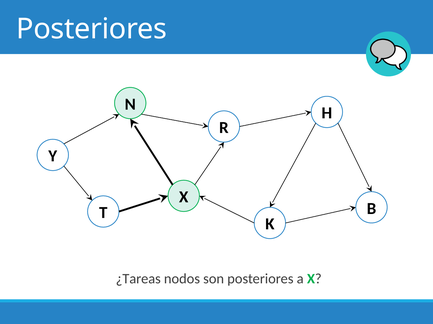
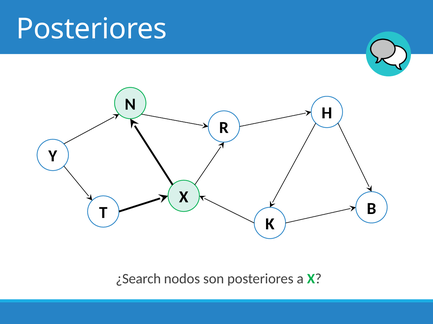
¿Tareas: ¿Tareas -> ¿Search
